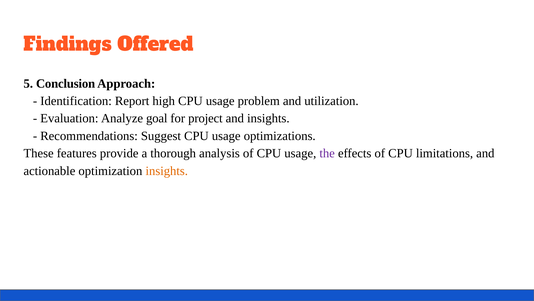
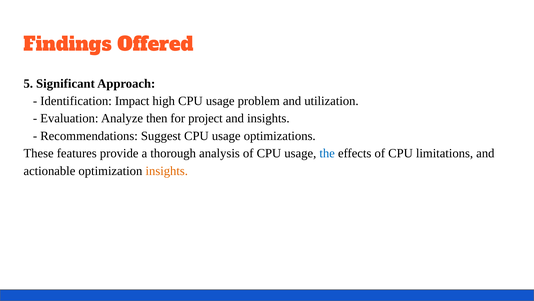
Conclusion: Conclusion -> Significant
Report: Report -> Impact
goal: goal -> then
the colour: purple -> blue
